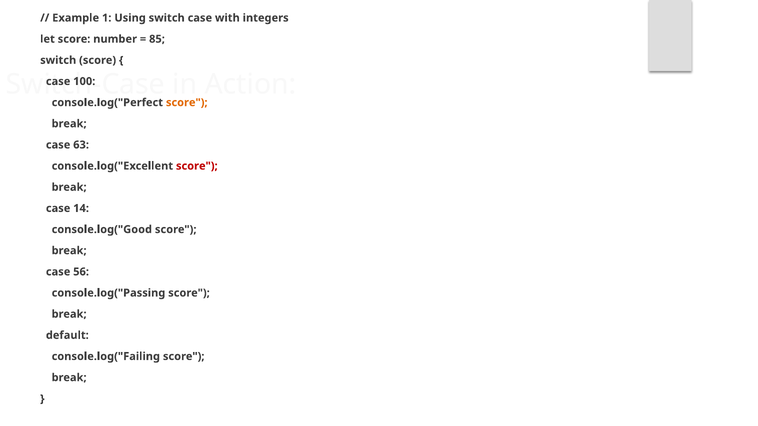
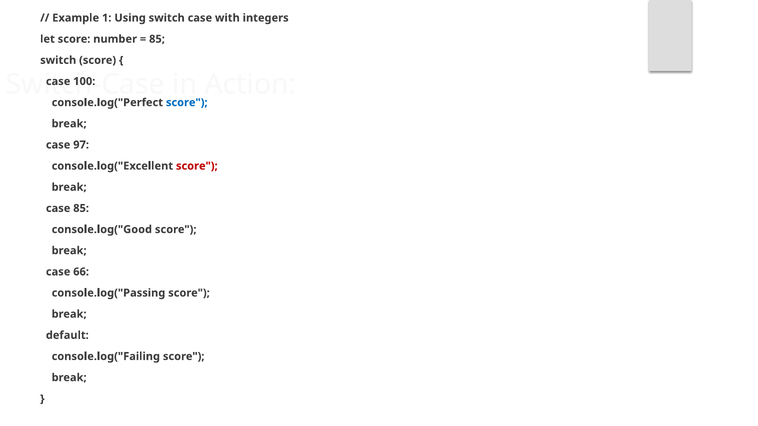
score at (187, 103) colour: orange -> blue
63: 63 -> 97
case 14: 14 -> 85
56: 56 -> 66
